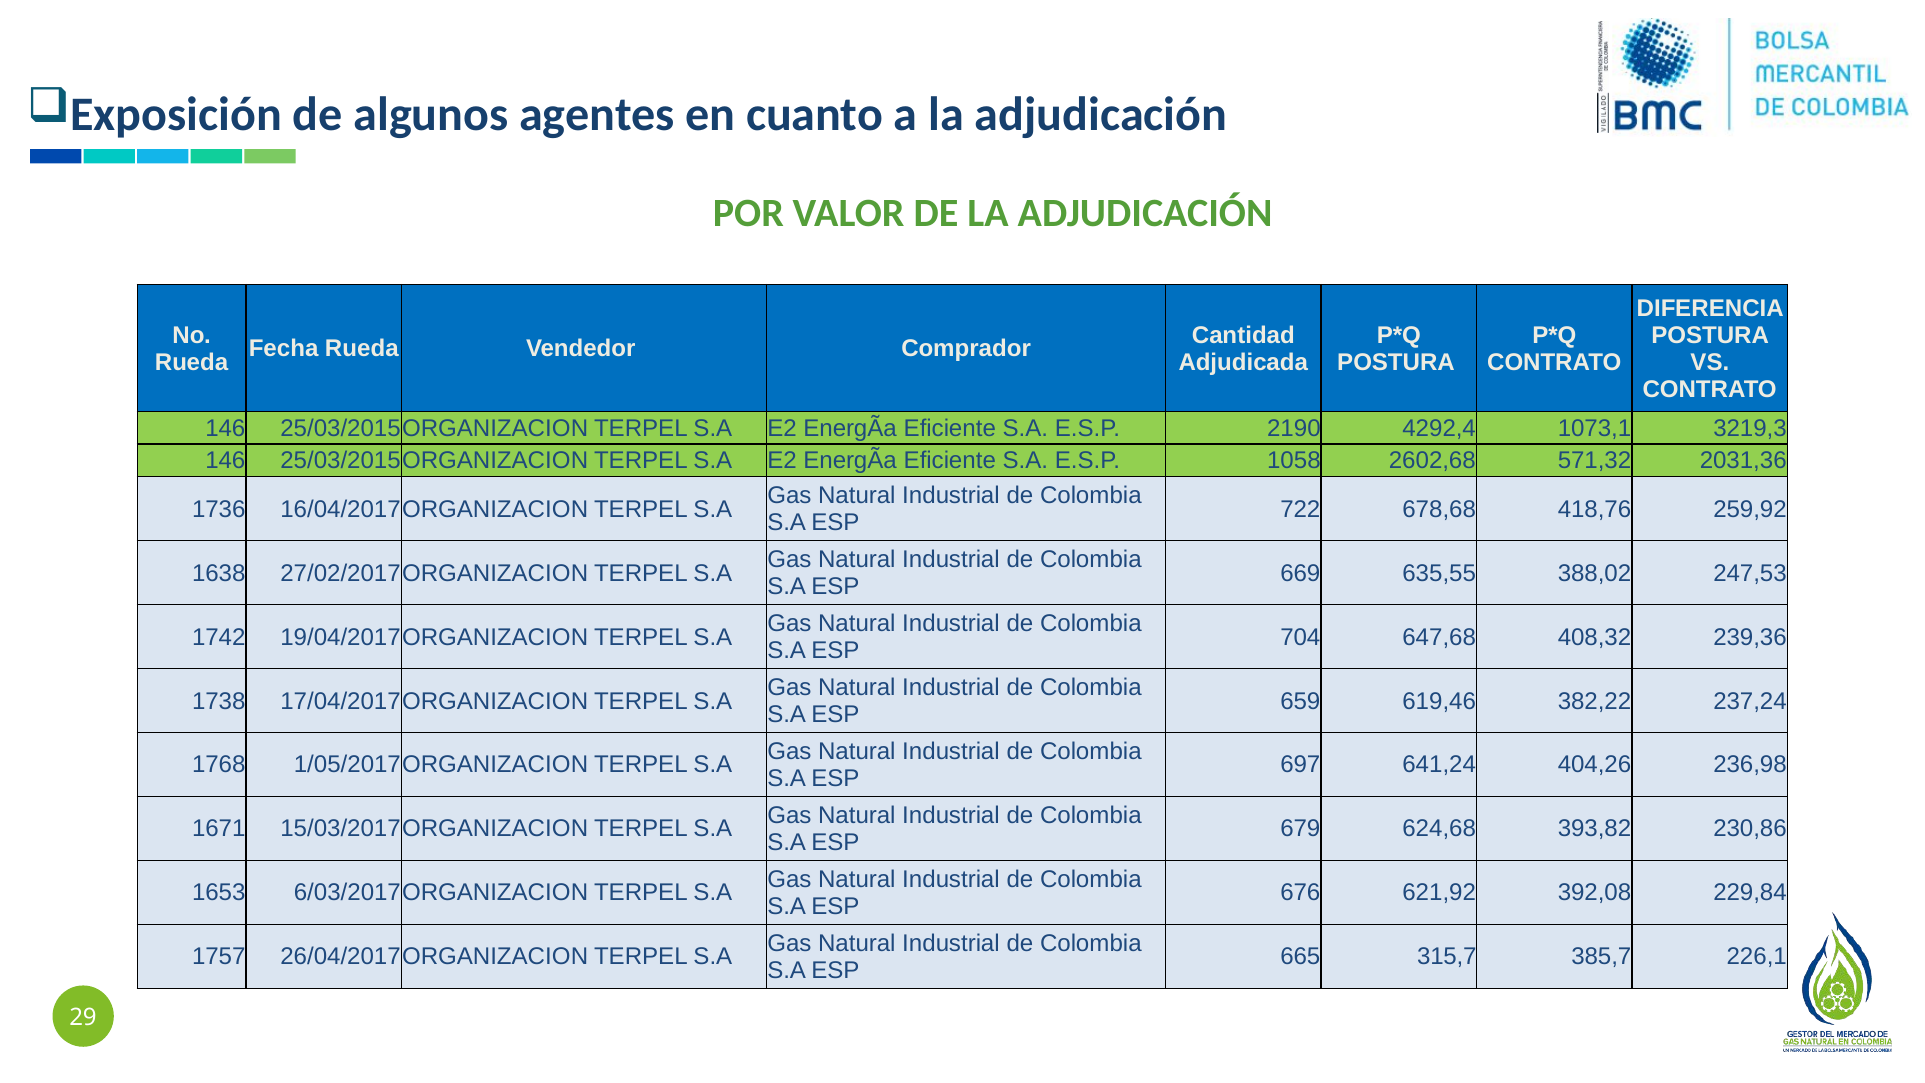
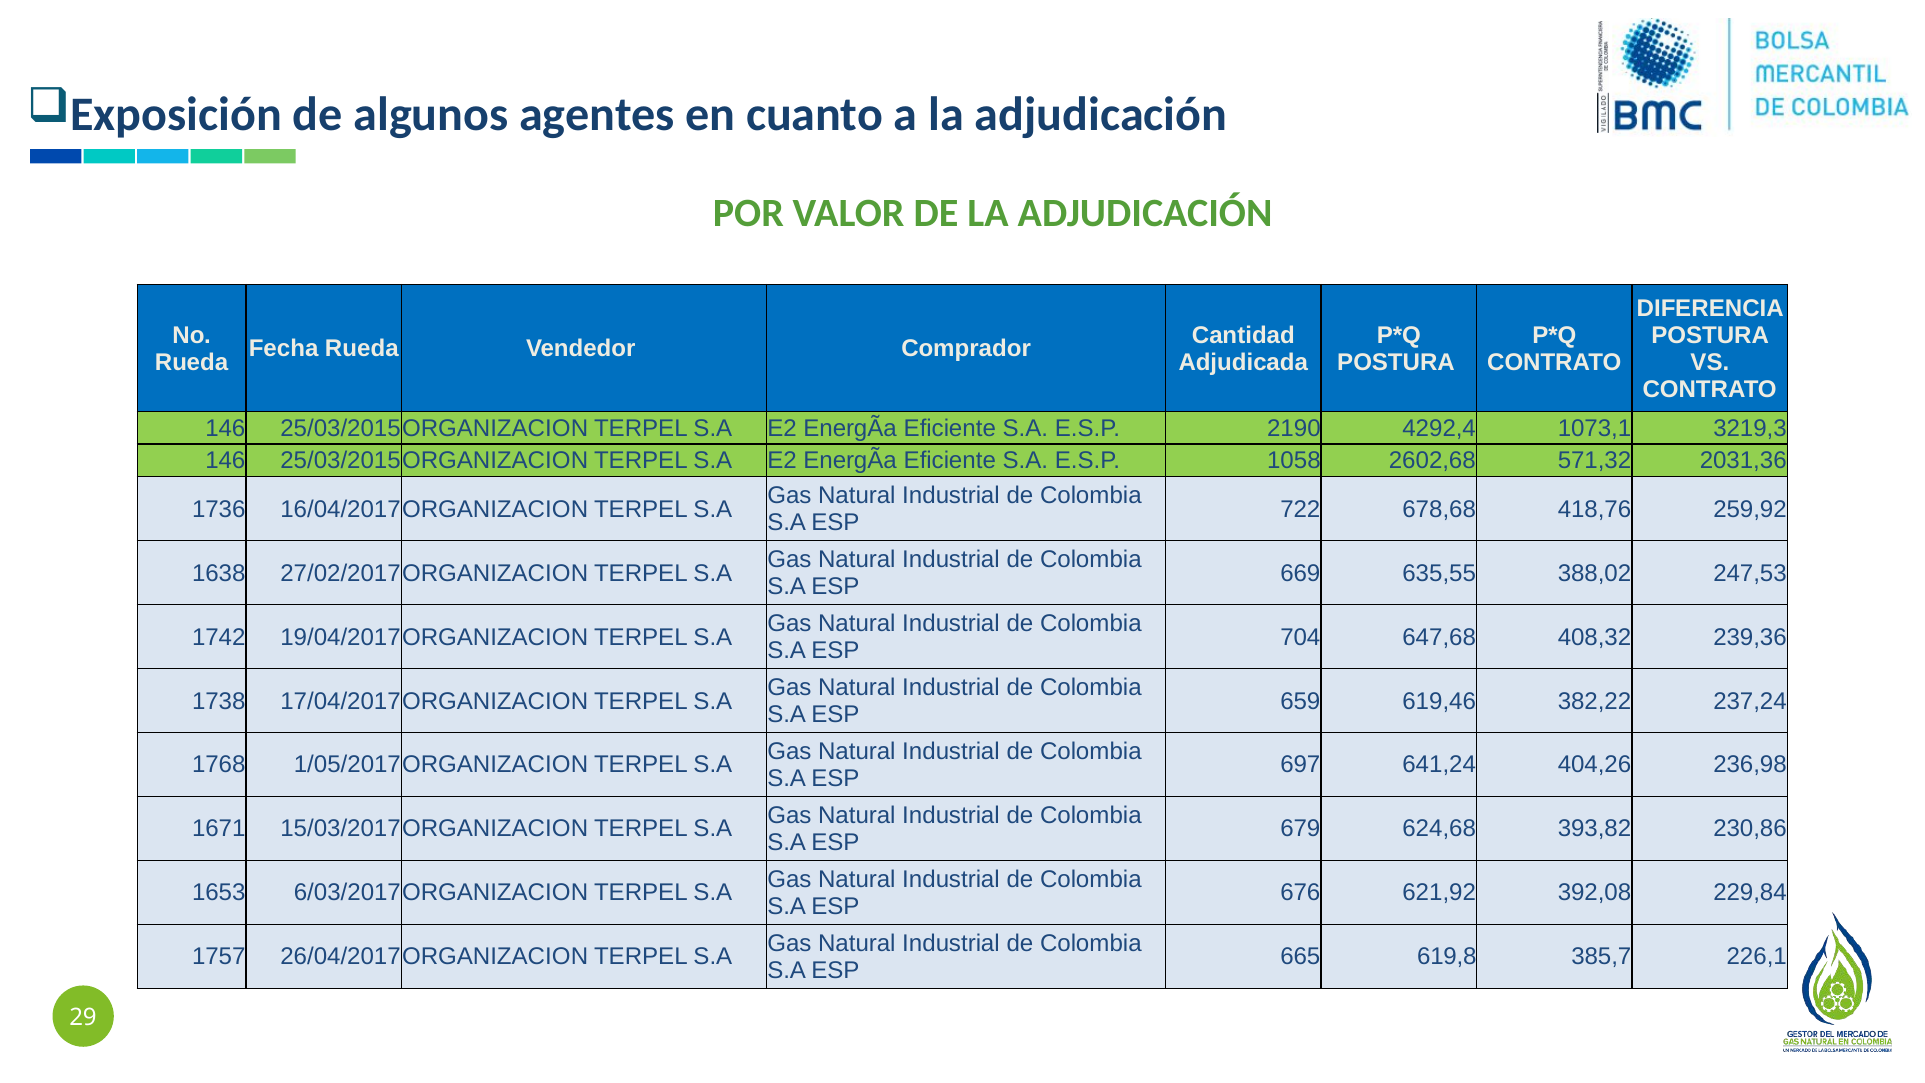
315,7: 315,7 -> 619,8
